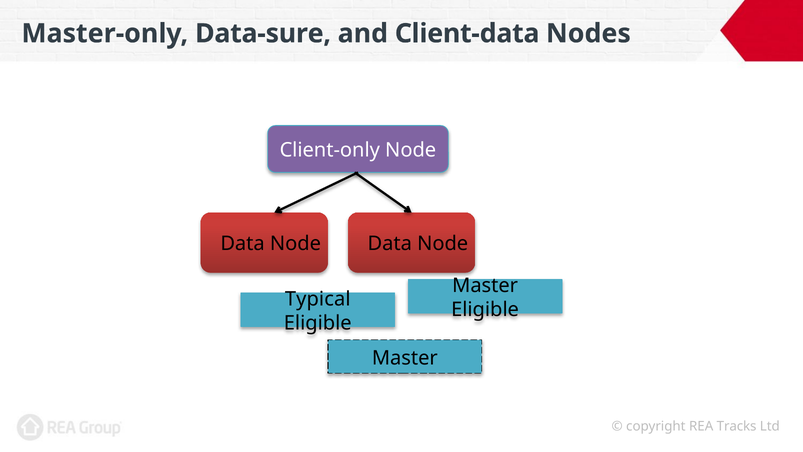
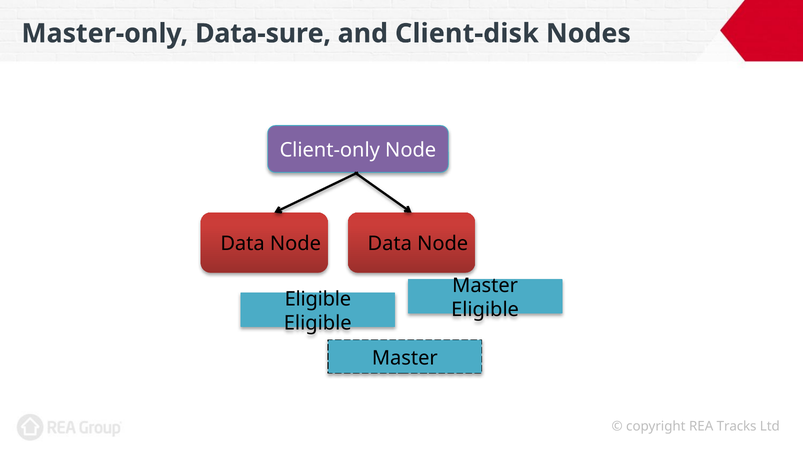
Client-data: Client-data -> Client-disk
Typical at (318, 299): Typical -> Eligible
